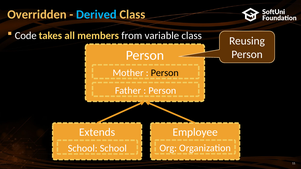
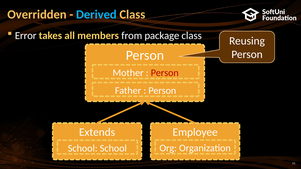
Code: Code -> Error
variable: variable -> package
Person at (165, 73) colour: black -> red
